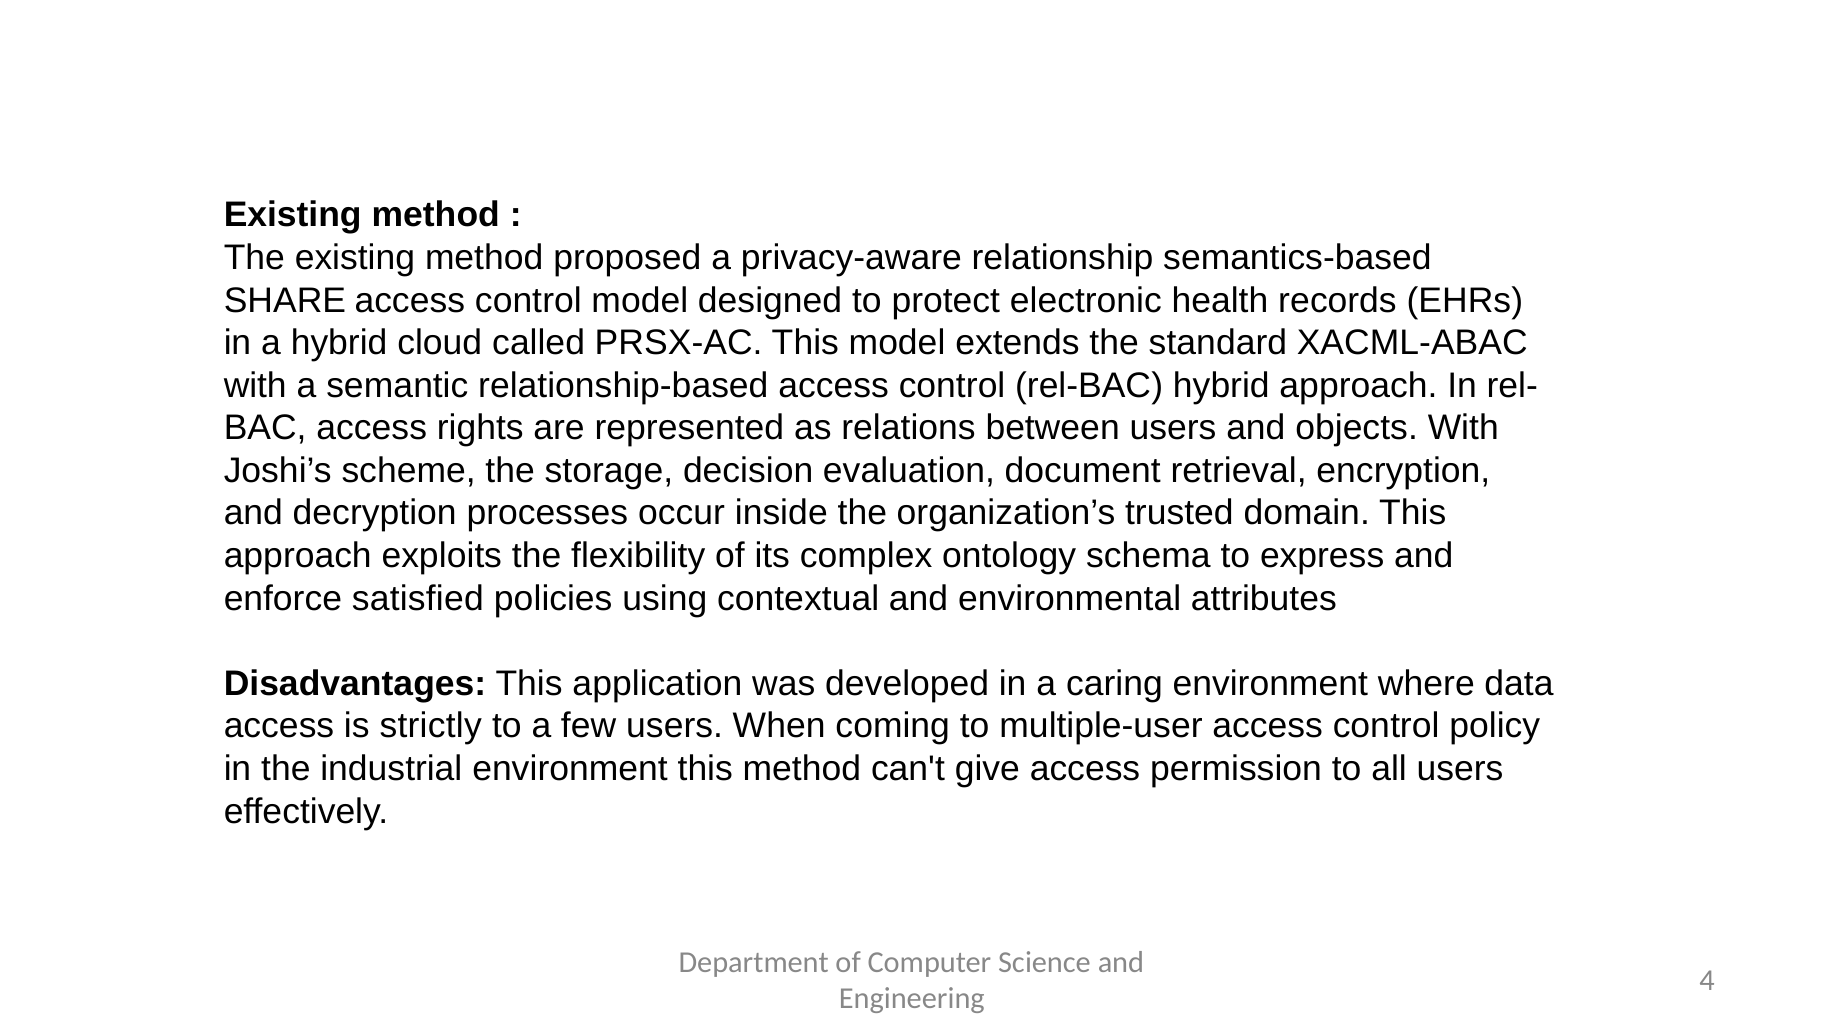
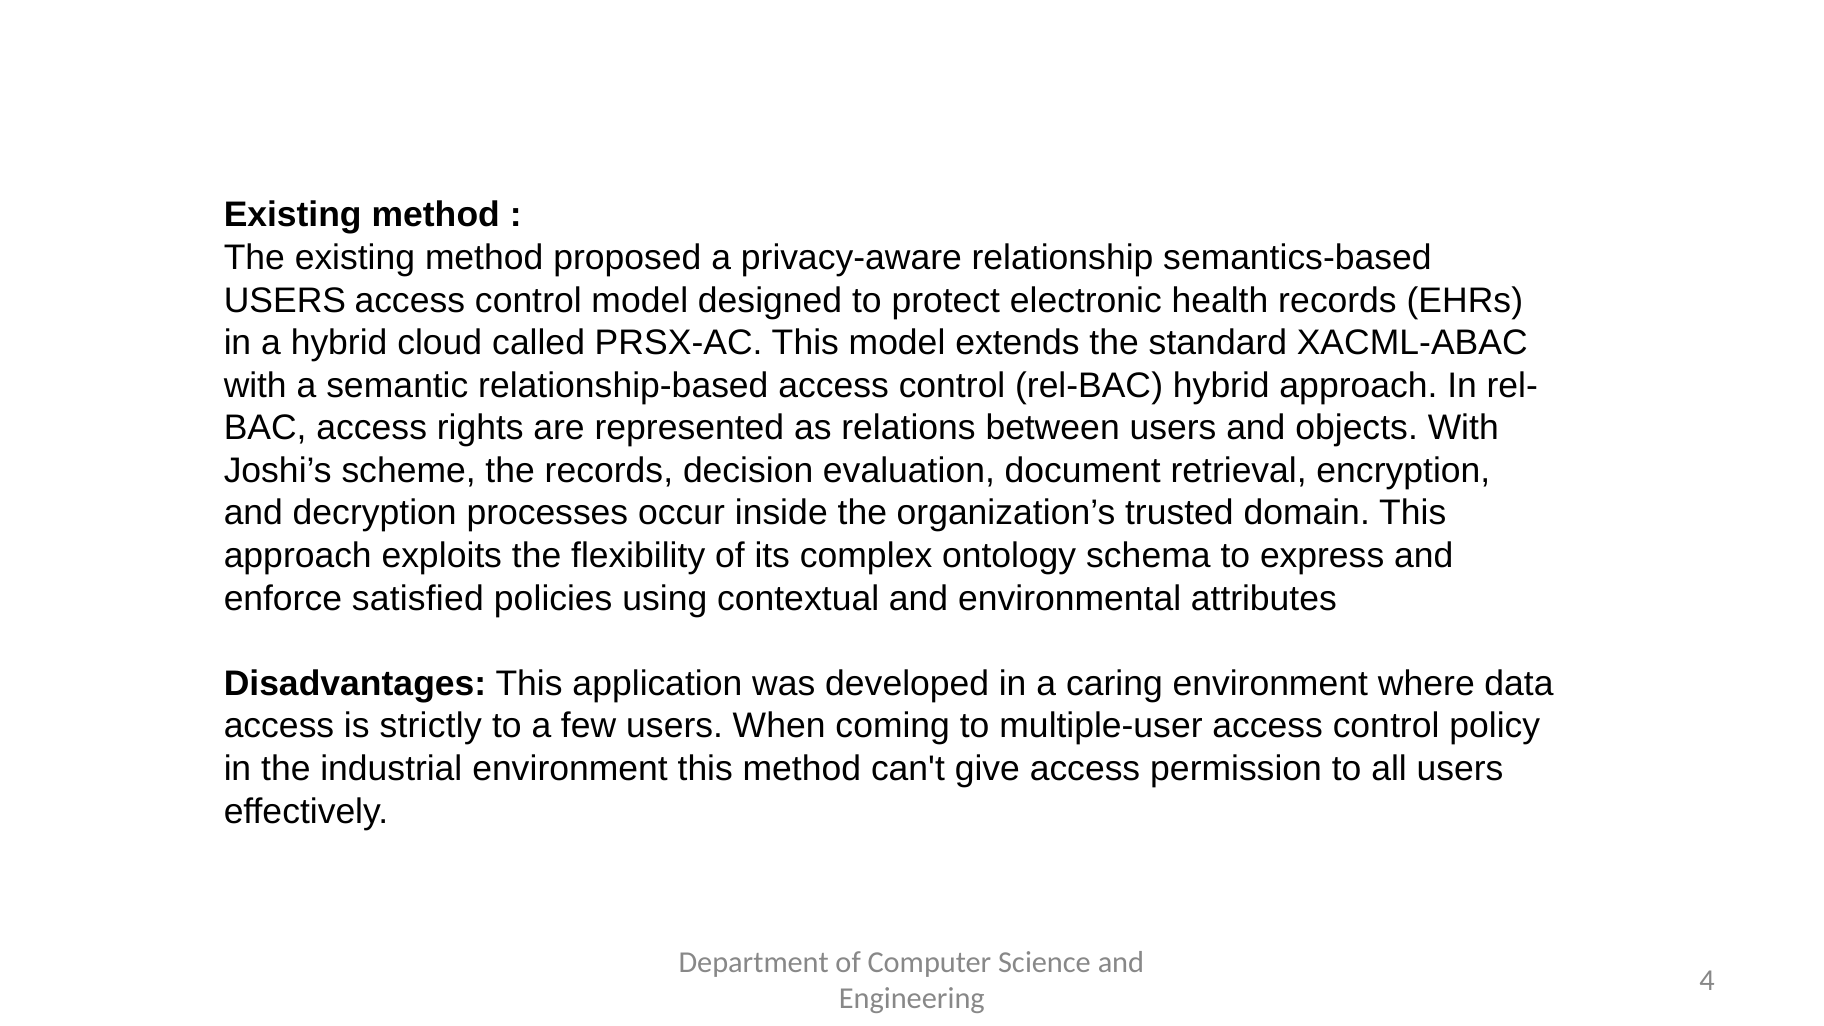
SHARE at (285, 300): SHARE -> USERS
the storage: storage -> records
